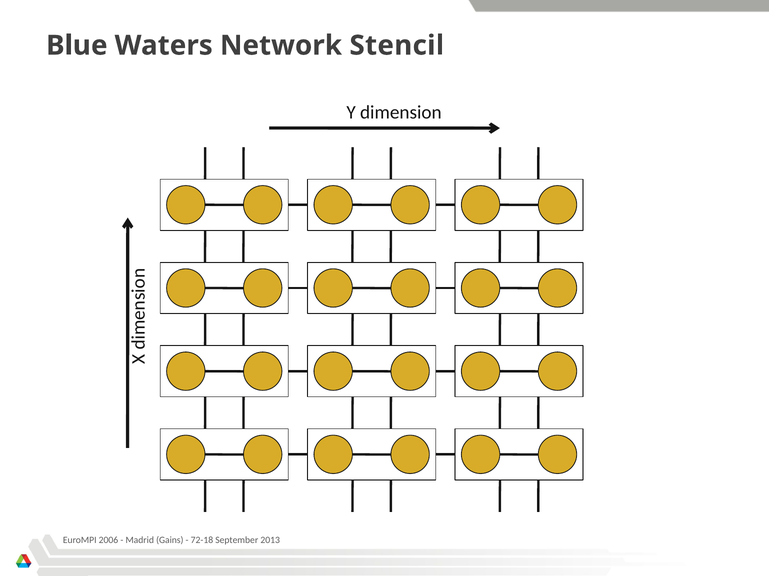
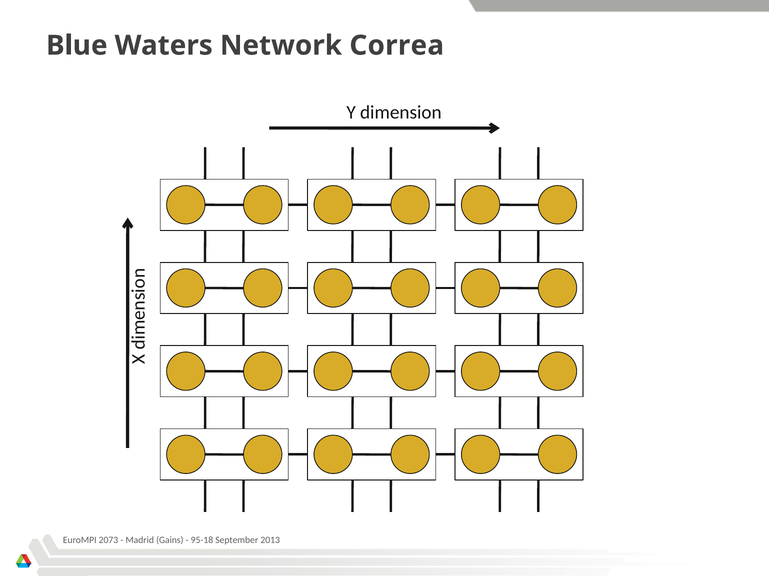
Stencil: Stencil -> Correa
2006: 2006 -> 2073
72-18: 72-18 -> 95-18
